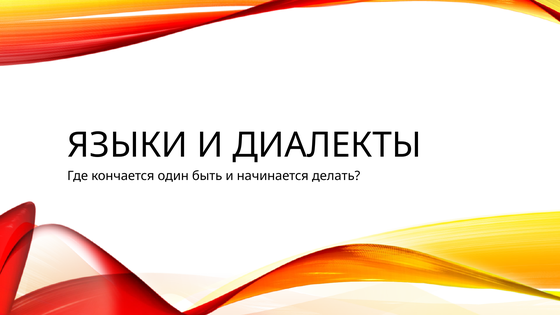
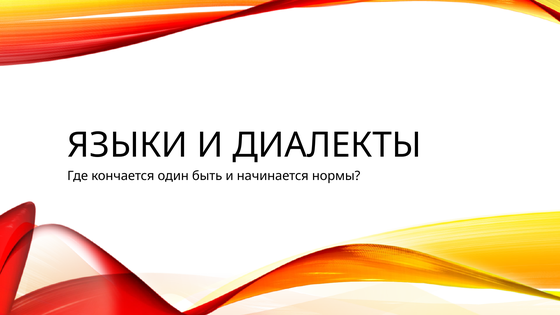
делать: делать -> нормы
